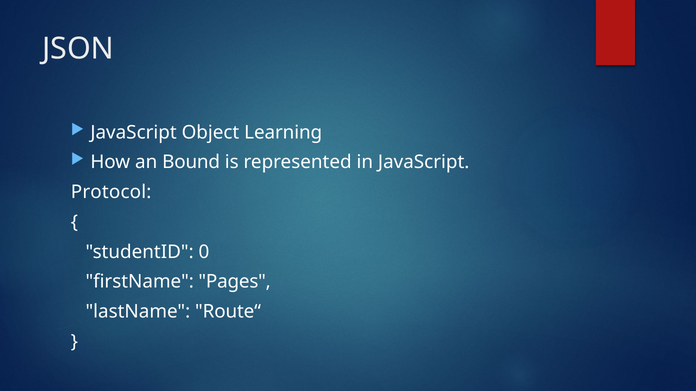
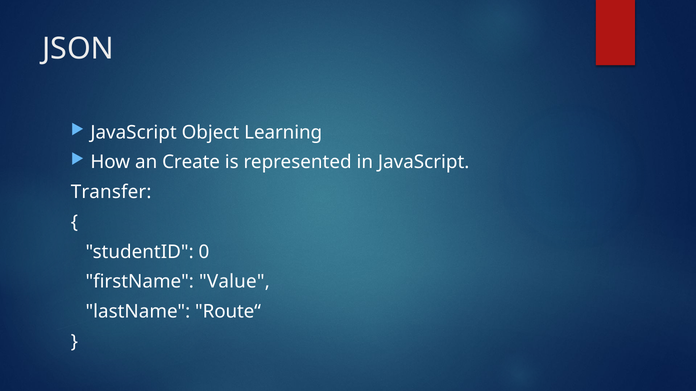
Bound: Bound -> Create
Protocol: Protocol -> Transfer
Pages: Pages -> Value
